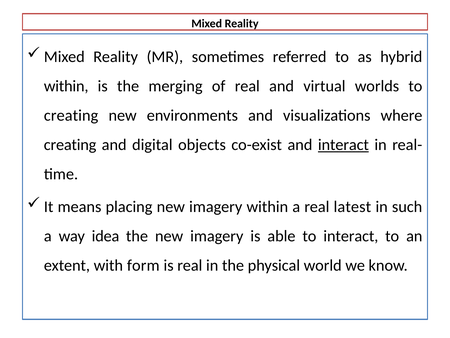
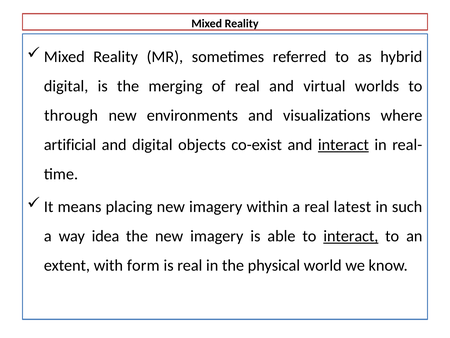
within at (66, 86): within -> digital
creating at (71, 115): creating -> through
creating at (70, 145): creating -> artificial
interact at (351, 236) underline: none -> present
